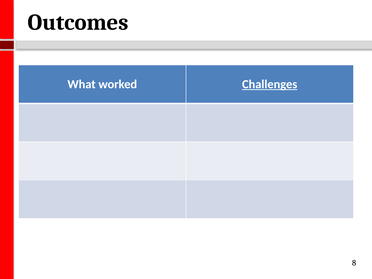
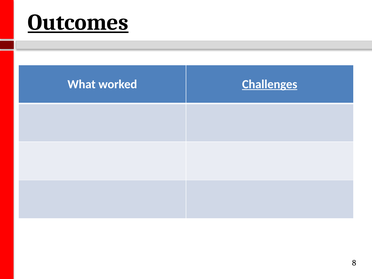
Outcomes underline: none -> present
